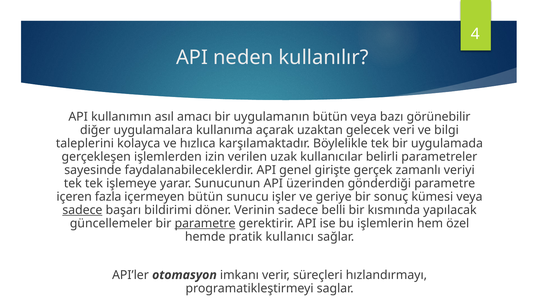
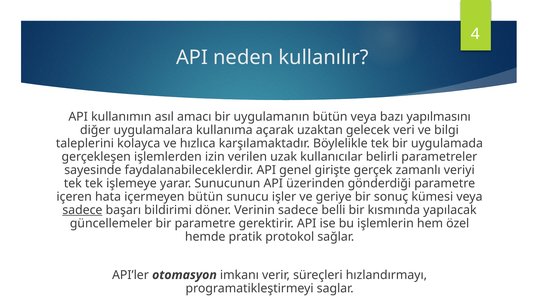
görünebilir: görünebilir -> yapılmasını
fazla: fazla -> hata
parametre at (205, 223) underline: present -> none
kullanıcı: kullanıcı -> protokol
